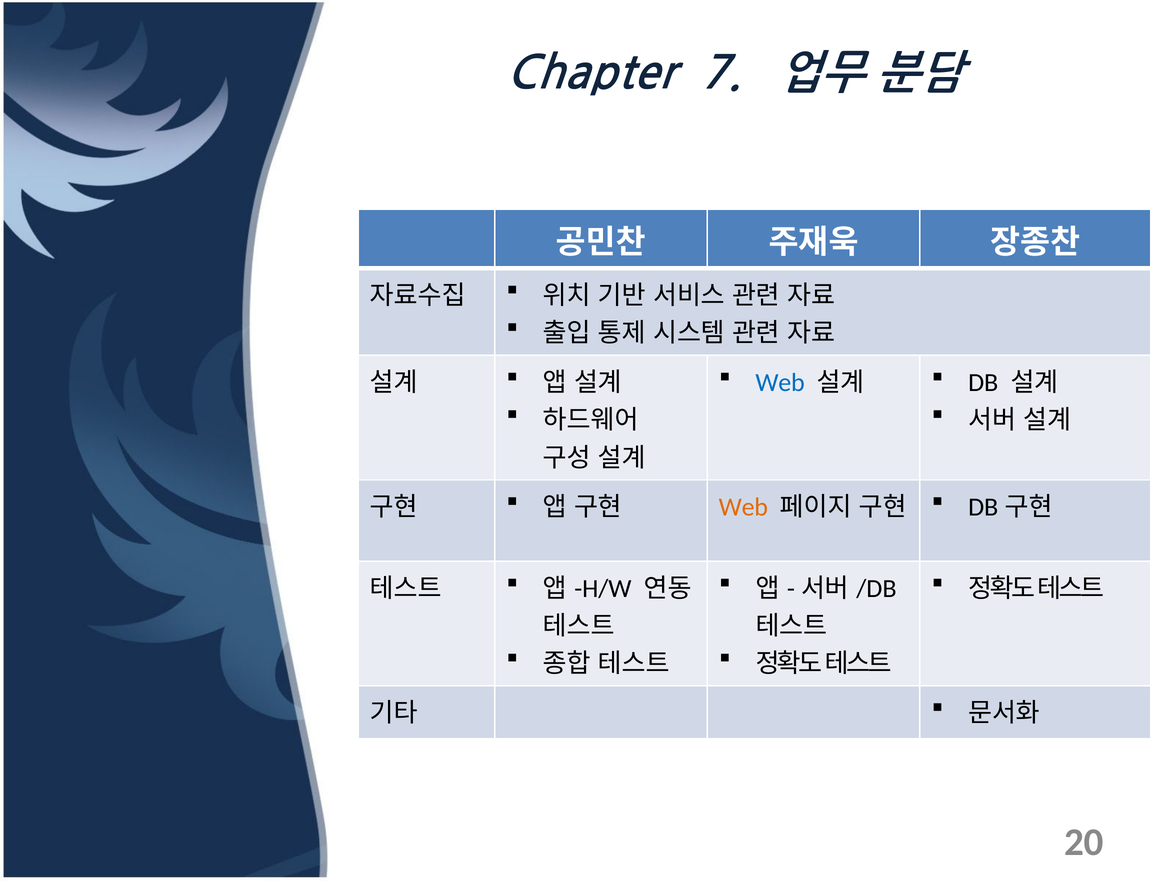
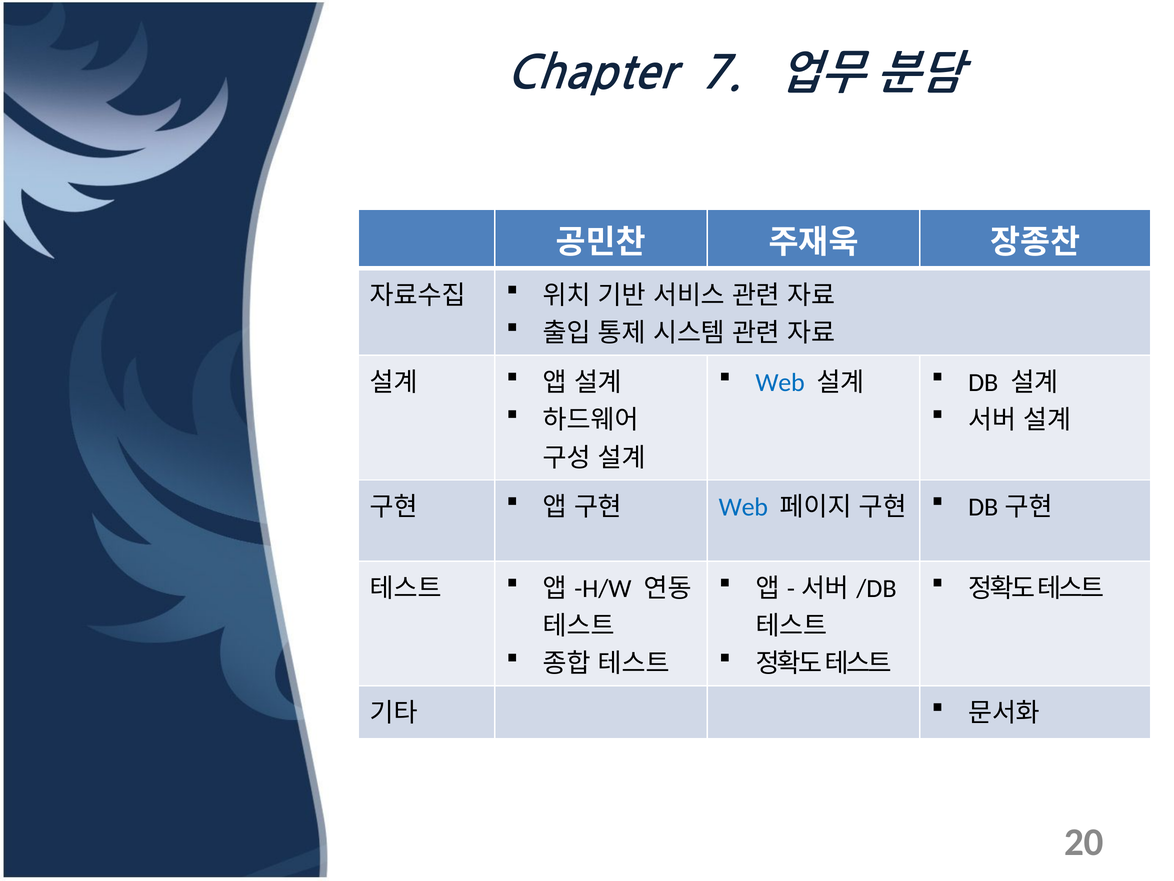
Web at (743, 507) colour: orange -> blue
